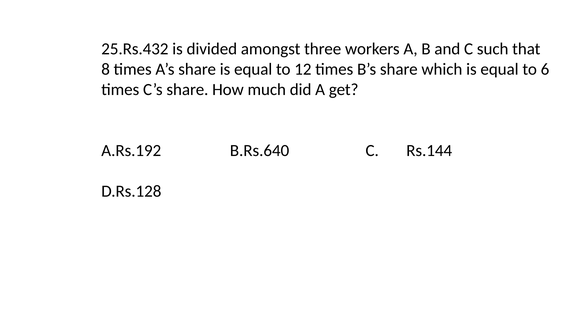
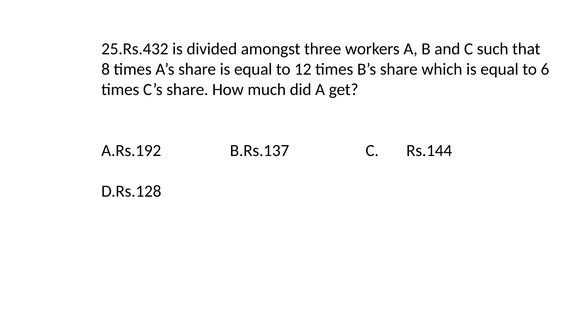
B.Rs.640: B.Rs.640 -> B.Rs.137
